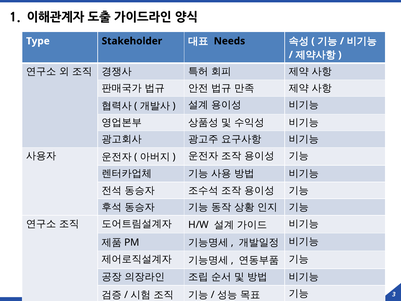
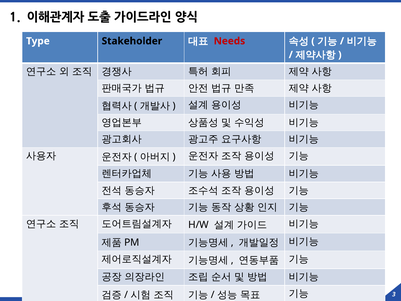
Needs colour: black -> red
